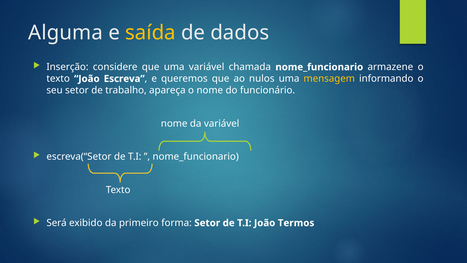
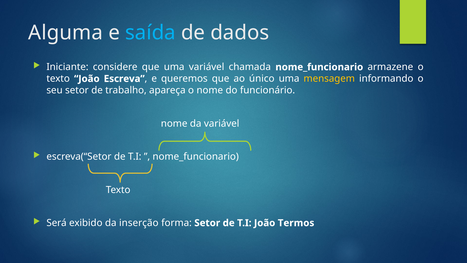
saída colour: yellow -> light blue
Inserção: Inserção -> Iniciante
nulos: nulos -> único
primeiro: primeiro -> inserção
